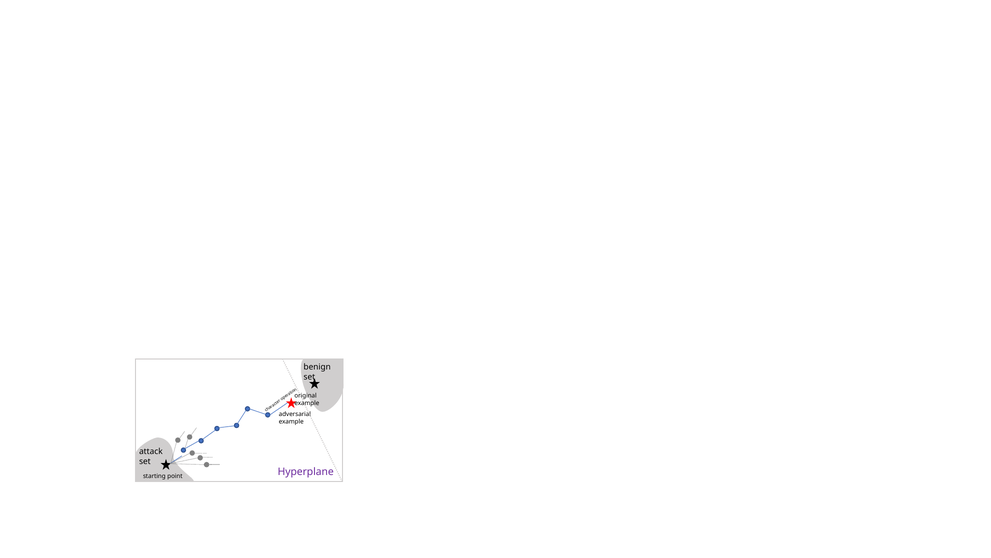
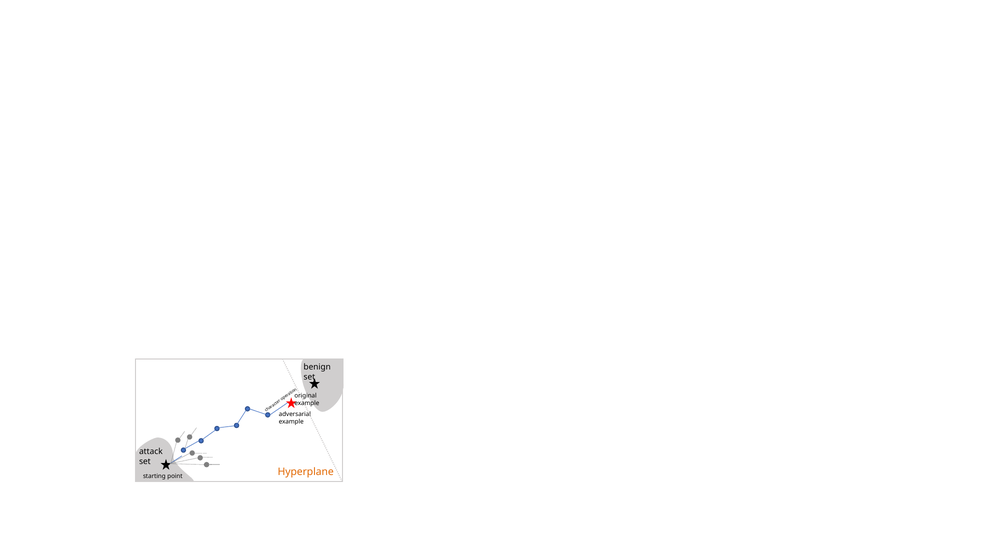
Hyperplane colour: purple -> orange
